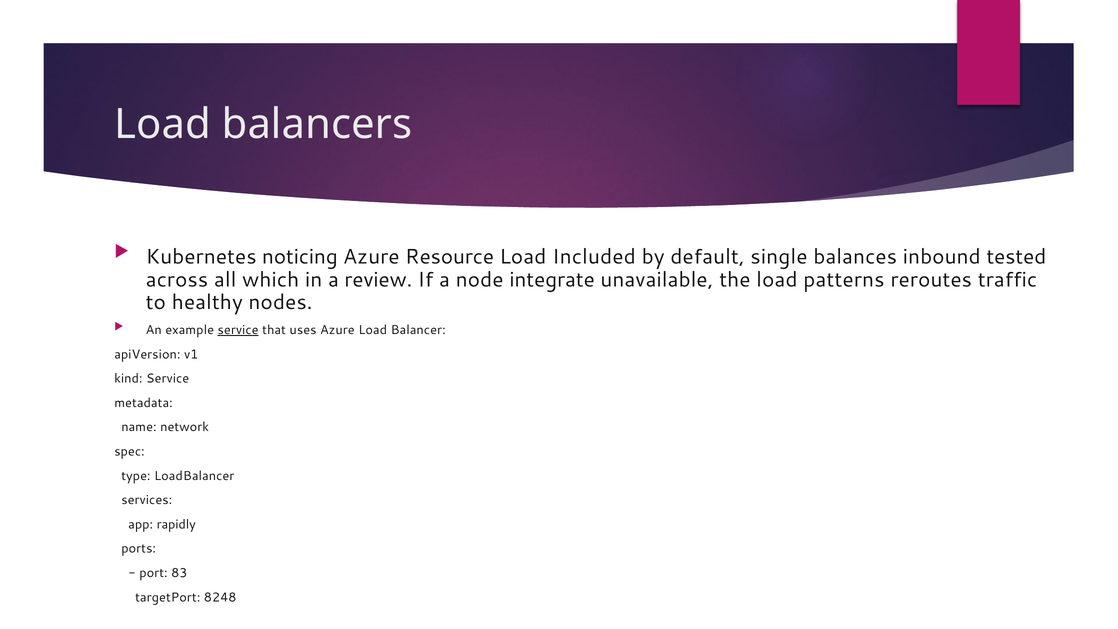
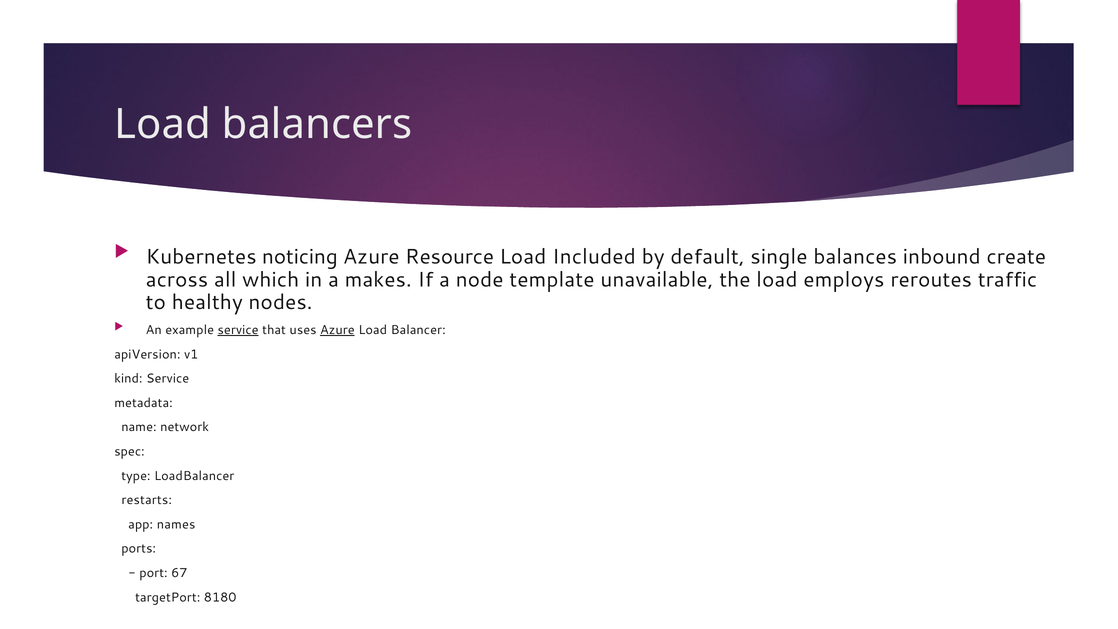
tested: tested -> create
review: review -> makes
integrate: integrate -> template
patterns: patterns -> employs
Azure at (337, 330) underline: none -> present
services: services -> restarts
rapidly: rapidly -> names
83: 83 -> 67
8248: 8248 -> 8180
